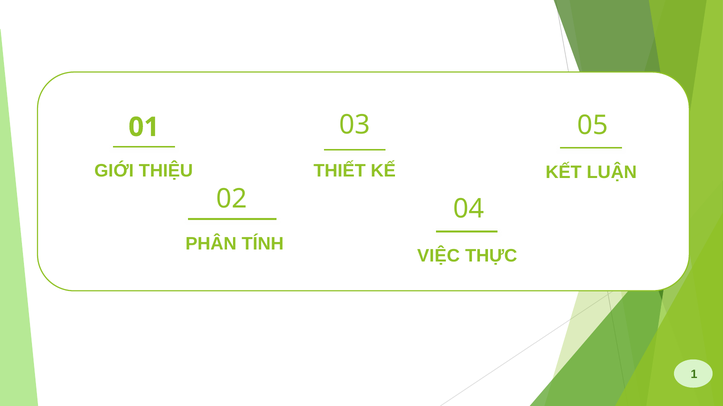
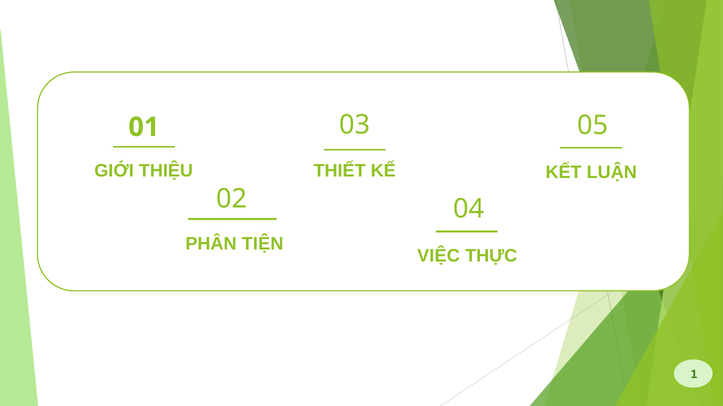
TÍNH: TÍNH -> TIỆN
